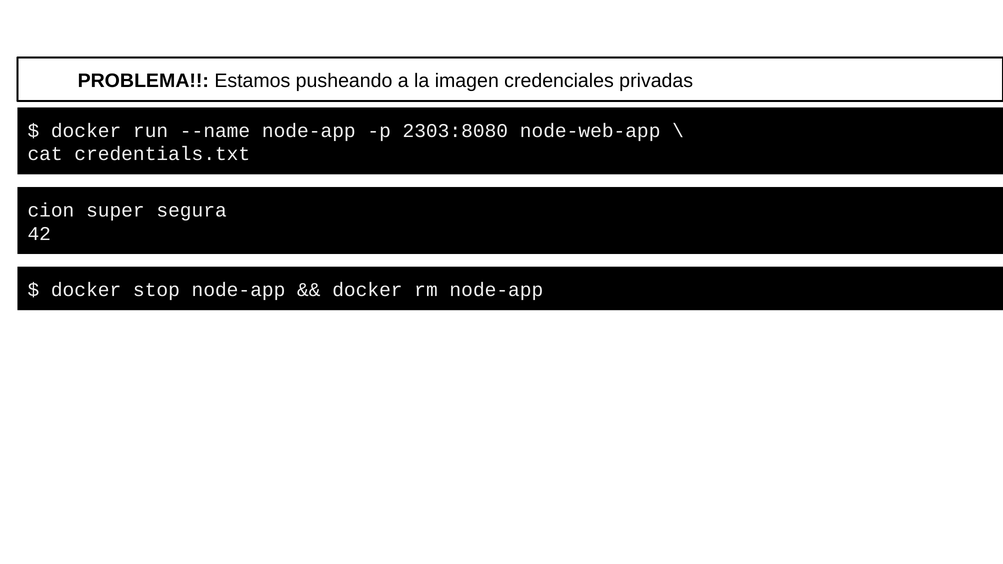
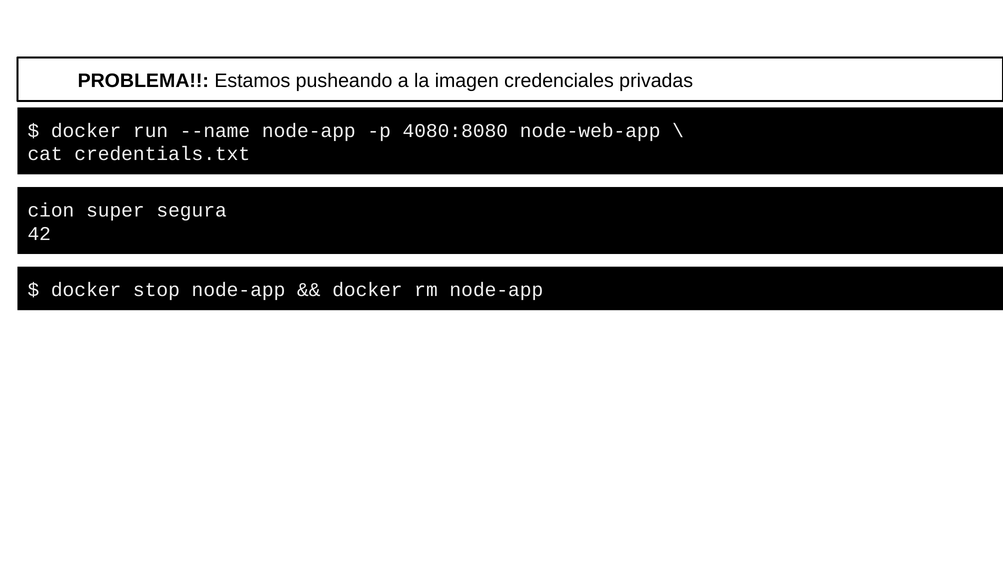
2303:8080: 2303:8080 -> 4080:8080
